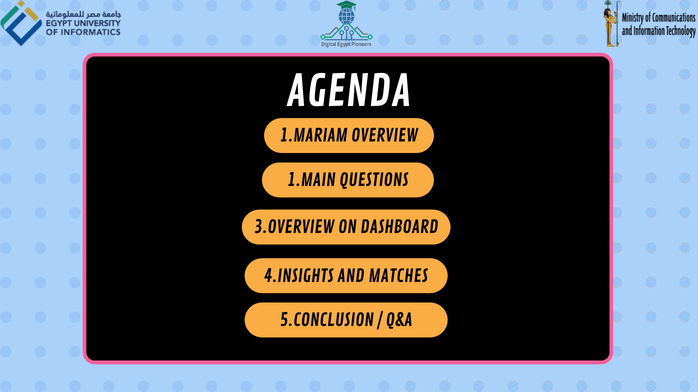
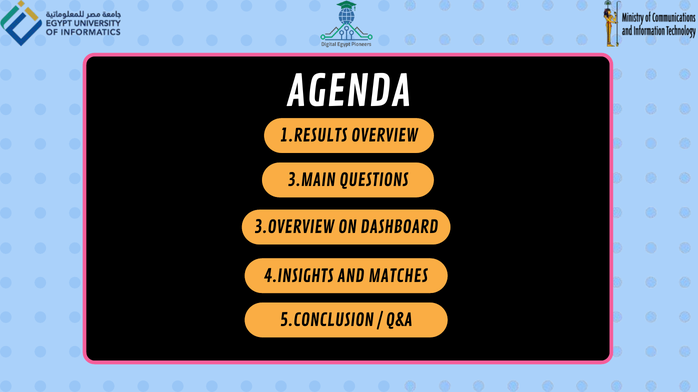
1.MARIAM: 1.MARIAM -> 1.RESULTS
1.MAIN: 1.MAIN -> 3.MAIN
